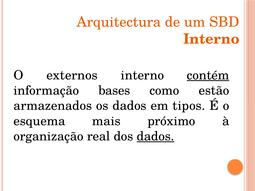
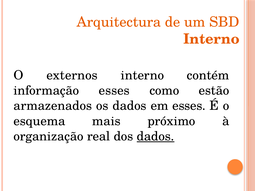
contém underline: present -> none
informação bases: bases -> esses
em tipos: tipos -> esses
